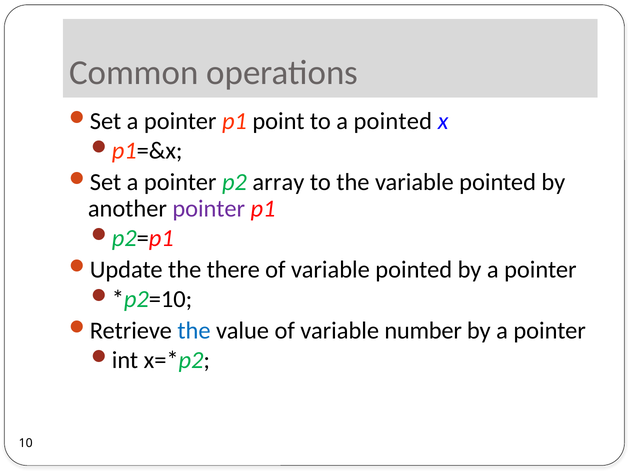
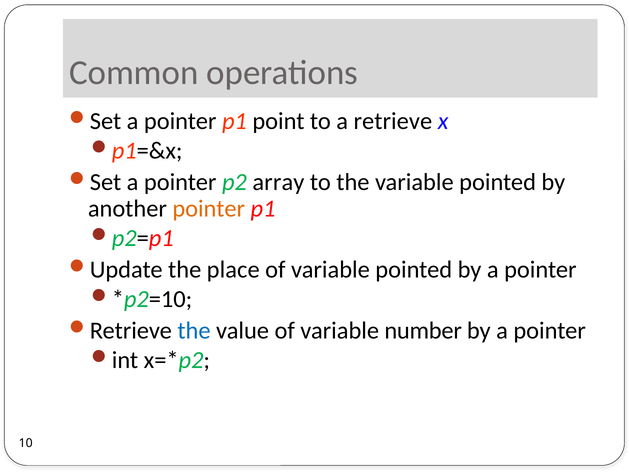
a pointed: pointed -> retrieve
pointer at (209, 208) colour: purple -> orange
there: there -> place
